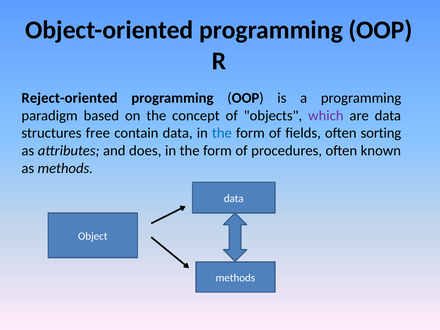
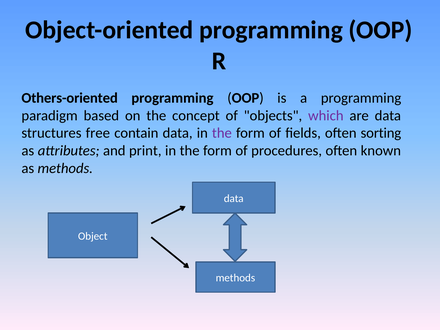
Reject-oriented: Reject-oriented -> Others-oriented
the at (222, 133) colour: blue -> purple
does: does -> print
